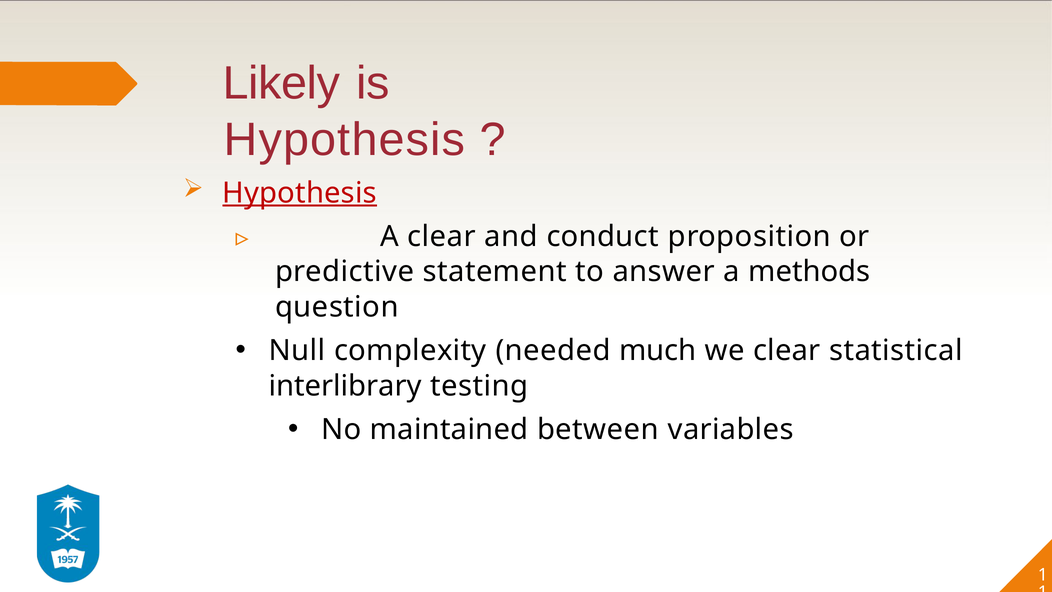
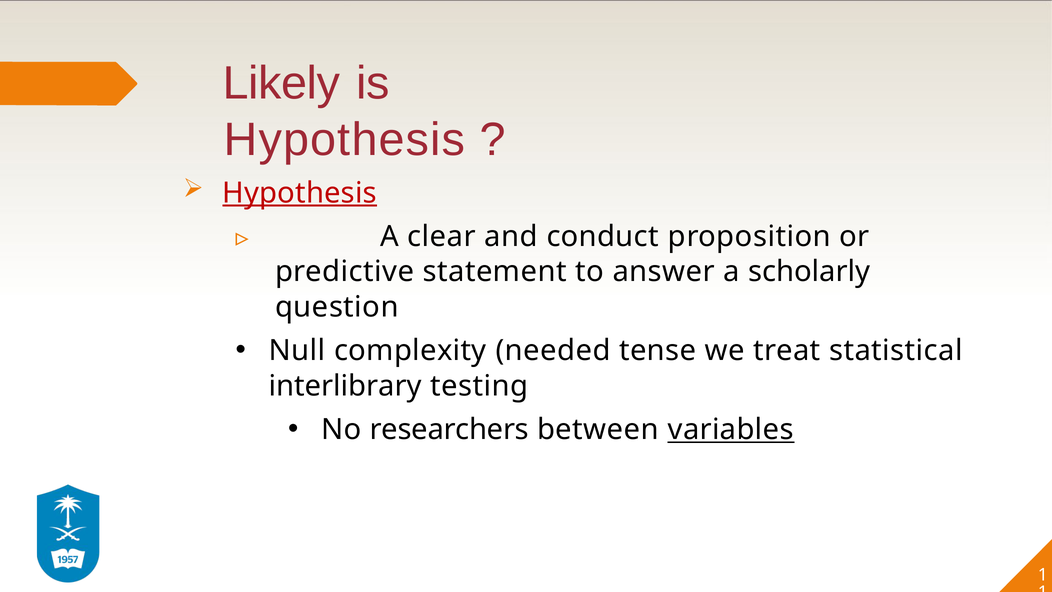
methods: methods -> scholarly
much: much -> tense
we clear: clear -> treat
maintained: maintained -> researchers
variables underline: none -> present
